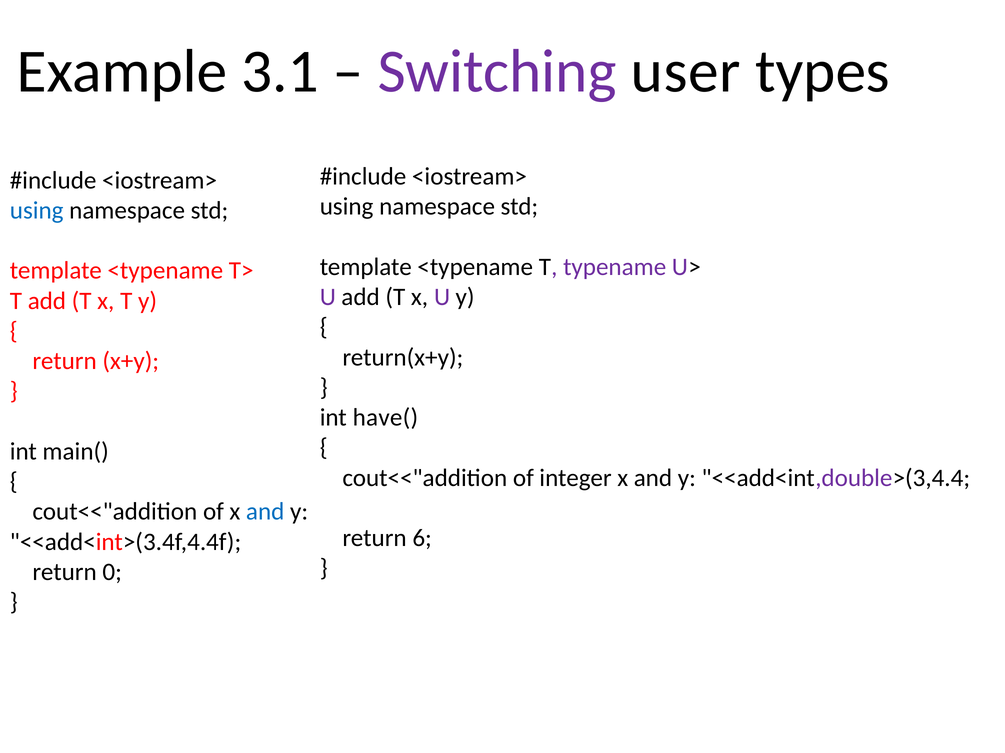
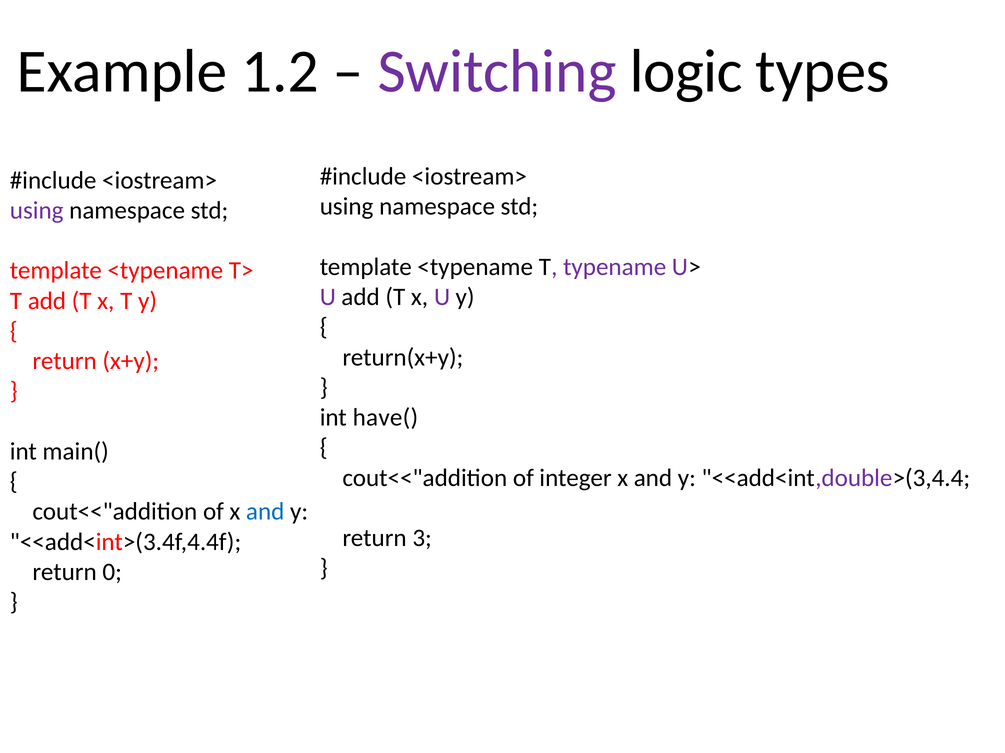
3.1: 3.1 -> 1.2
user: user -> logic
using at (37, 211) colour: blue -> purple
6: 6 -> 3
